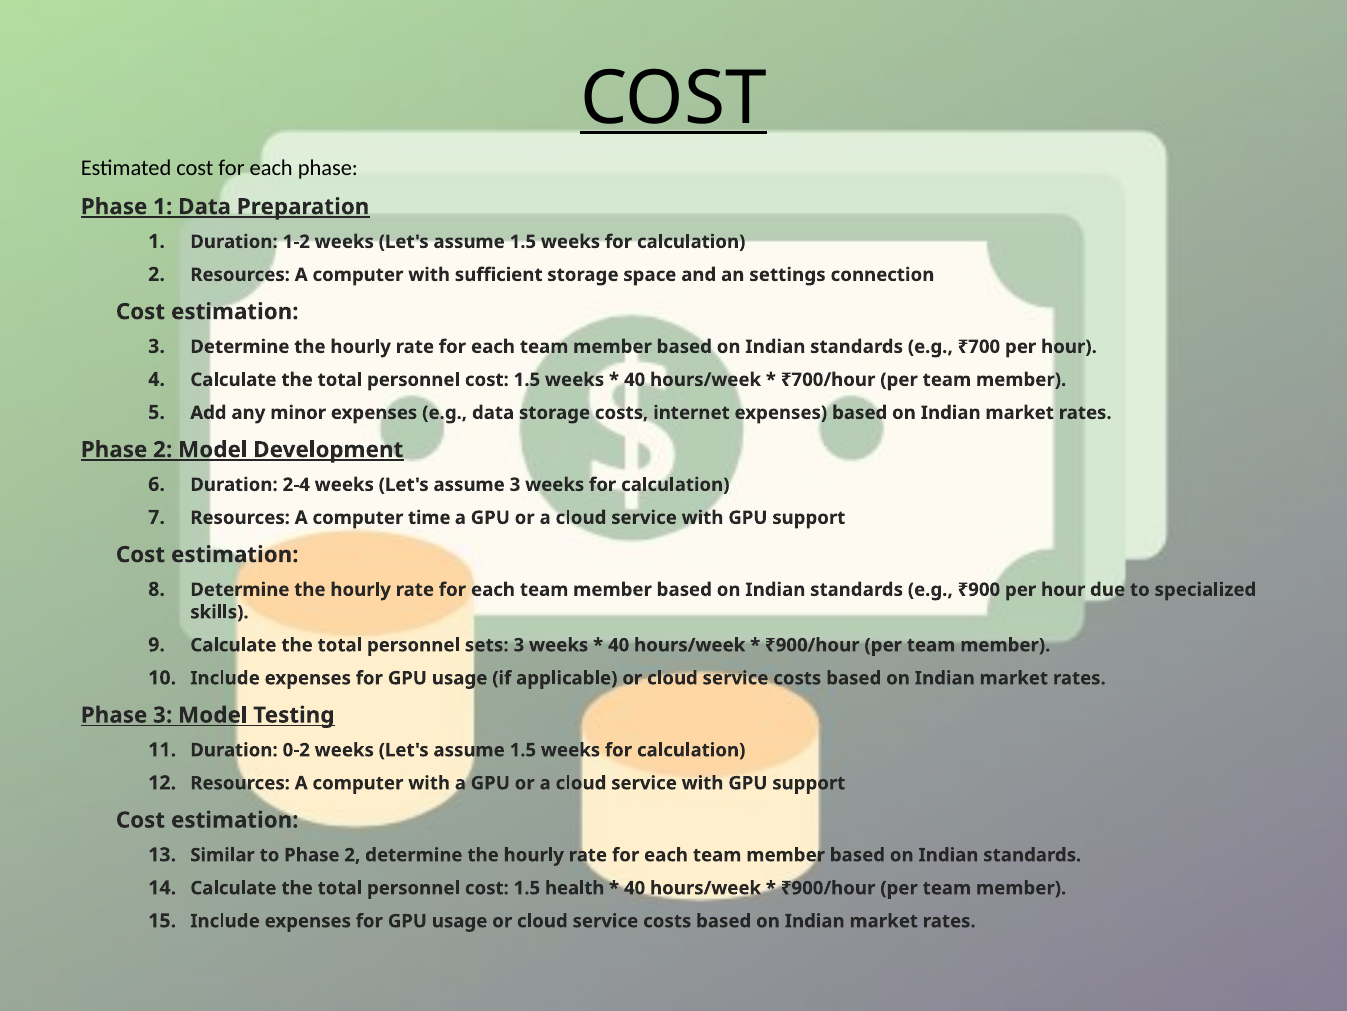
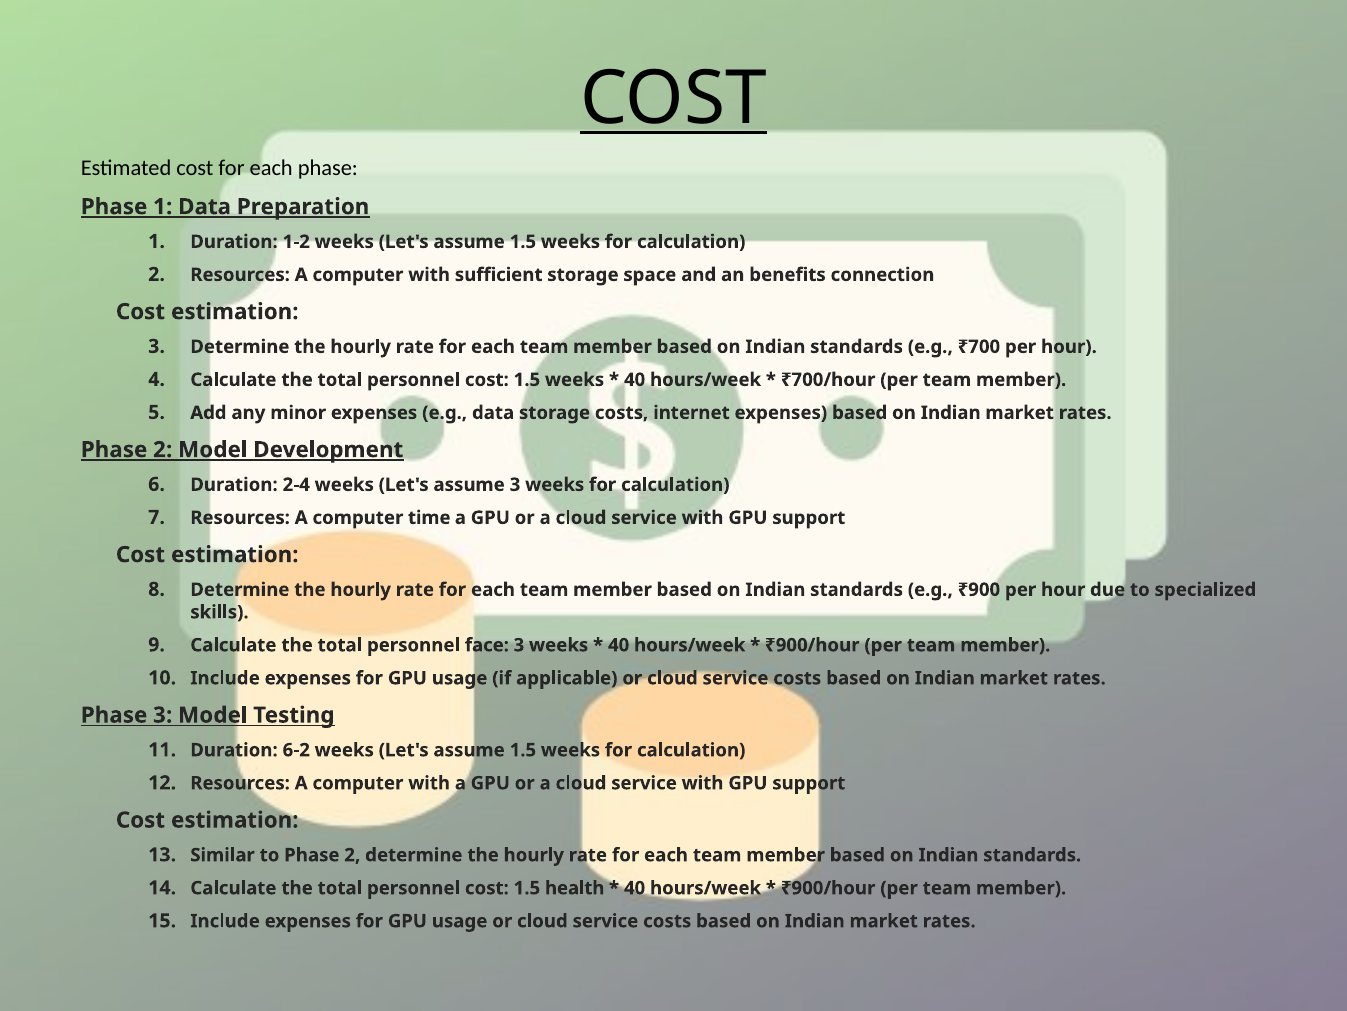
settings: settings -> benefits
sets: sets -> face
0-2: 0-2 -> 6-2
